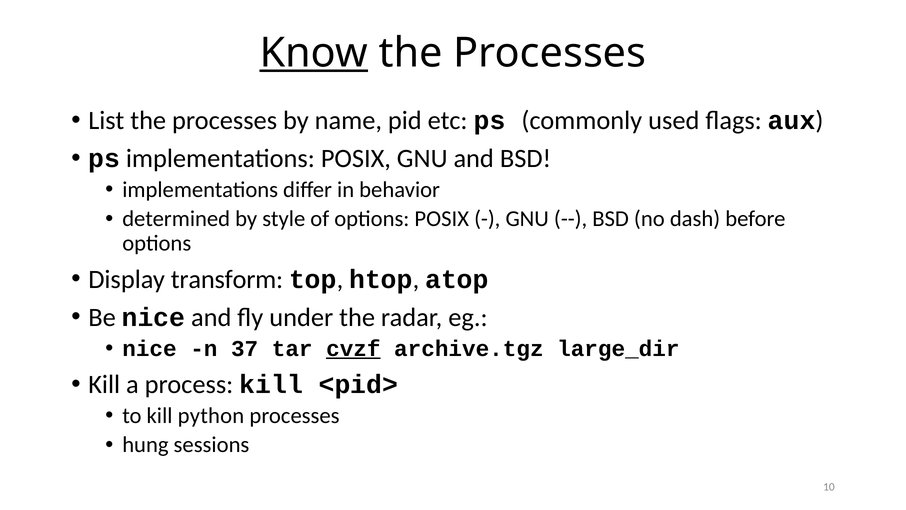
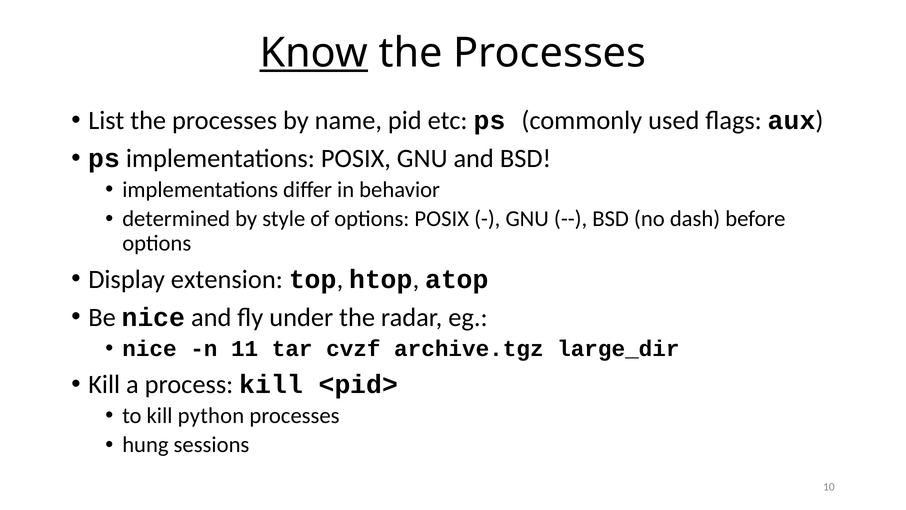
transform: transform -> extension
37: 37 -> 11
cvzf underline: present -> none
